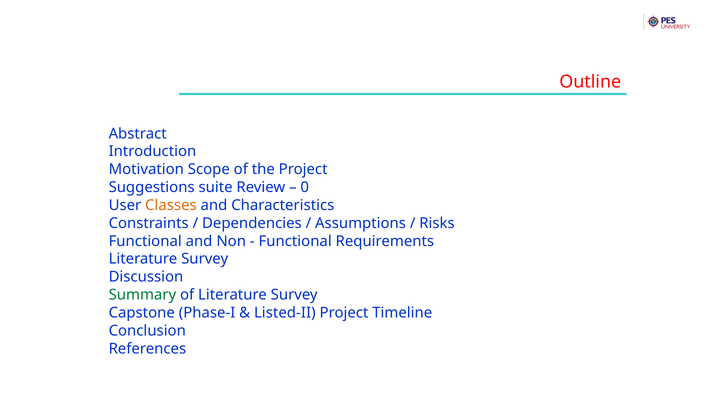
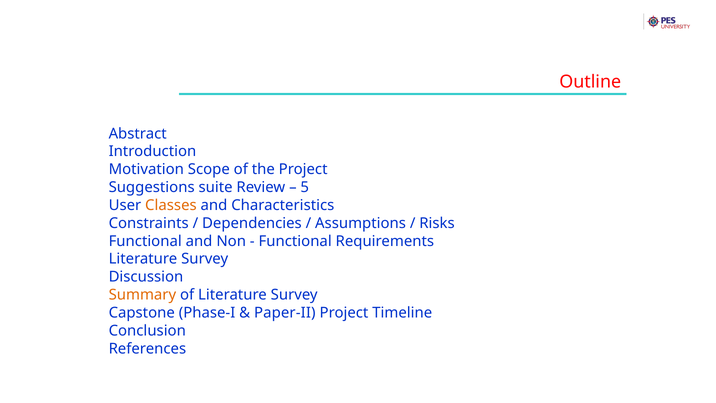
0: 0 -> 5
Summary colour: green -> orange
Listed-II: Listed-II -> Paper-II
